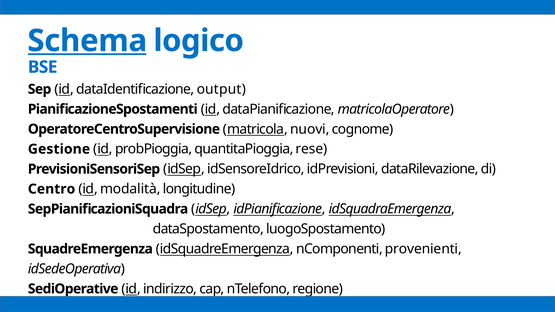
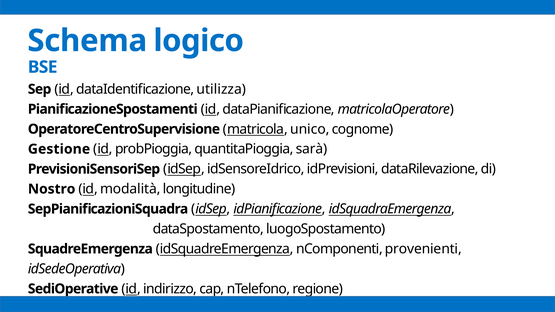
Schema underline: present -> none
output: output -> utilizza
nuovi: nuovi -> unico
rese: rese -> sarà
Centro: Centro -> Nostro
